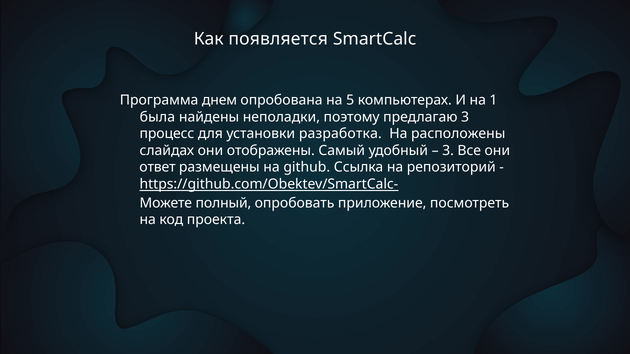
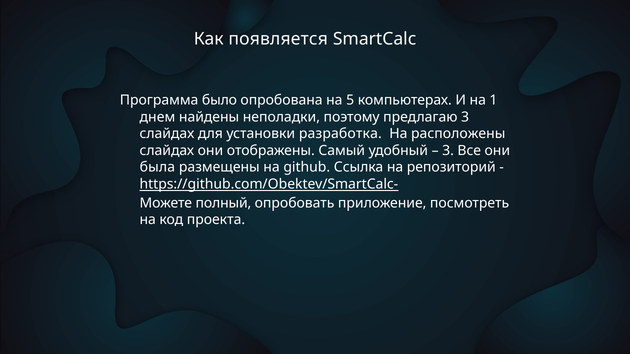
днем: днем -> было
была: была -> днем
процесс at (167, 134): процесс -> слайдах
ответ: ответ -> была
